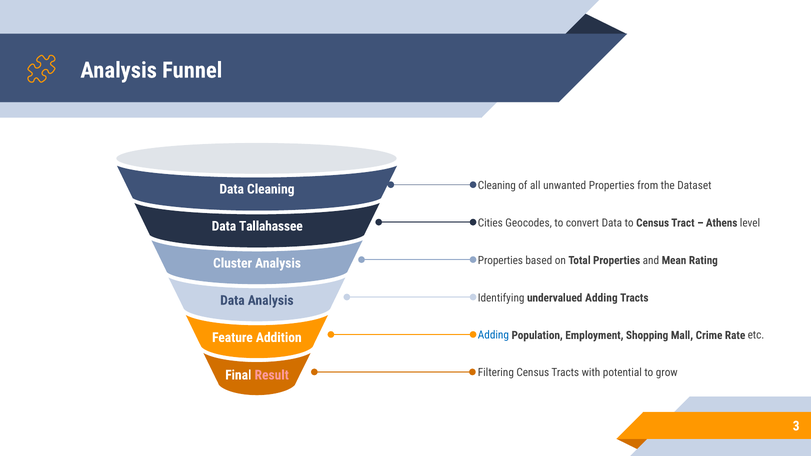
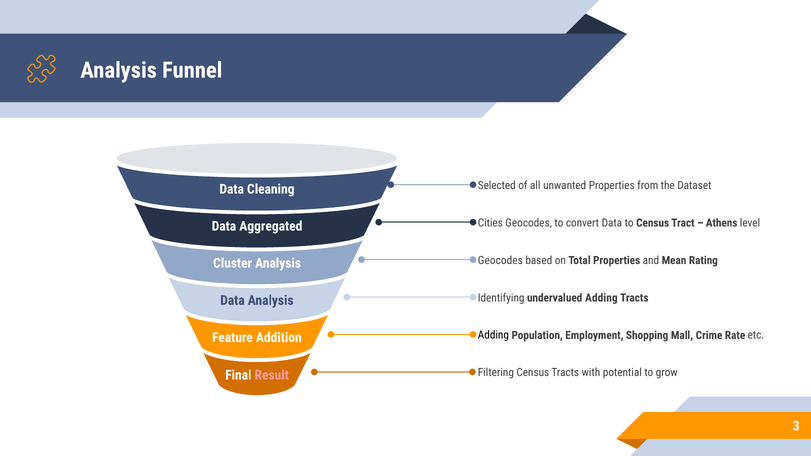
Cleaning at (497, 186): Cleaning -> Selected
Tallahassee: Tallahassee -> Aggregated
Properties at (500, 260): Properties -> Geocodes
Adding at (493, 335) colour: blue -> black
